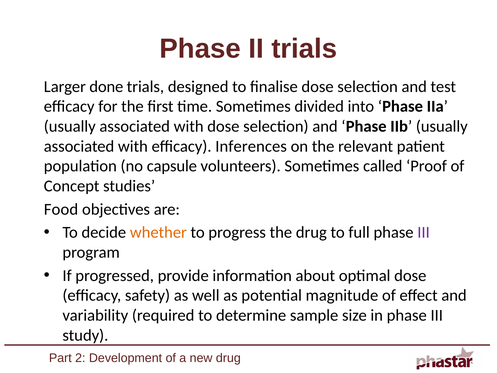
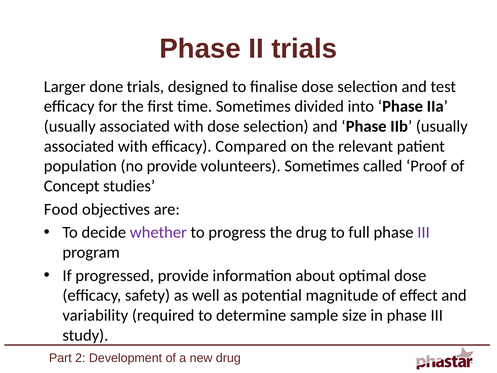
Inferences: Inferences -> Compared
no capsule: capsule -> provide
whether colour: orange -> purple
